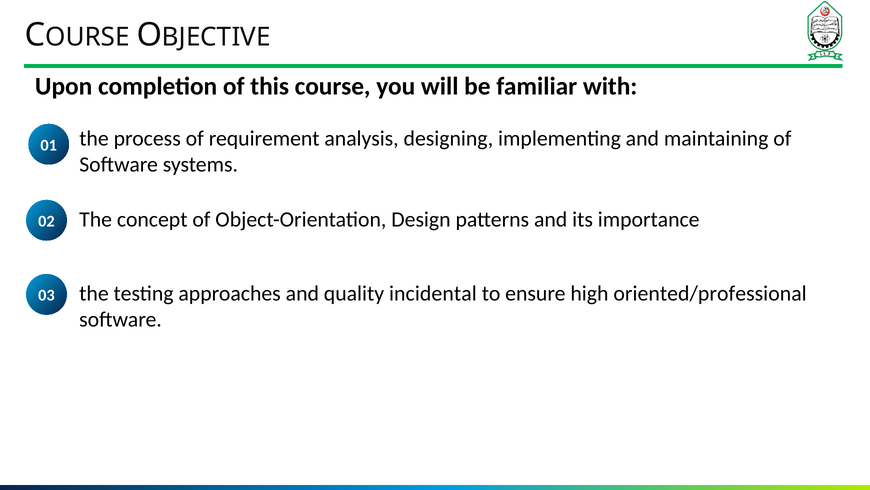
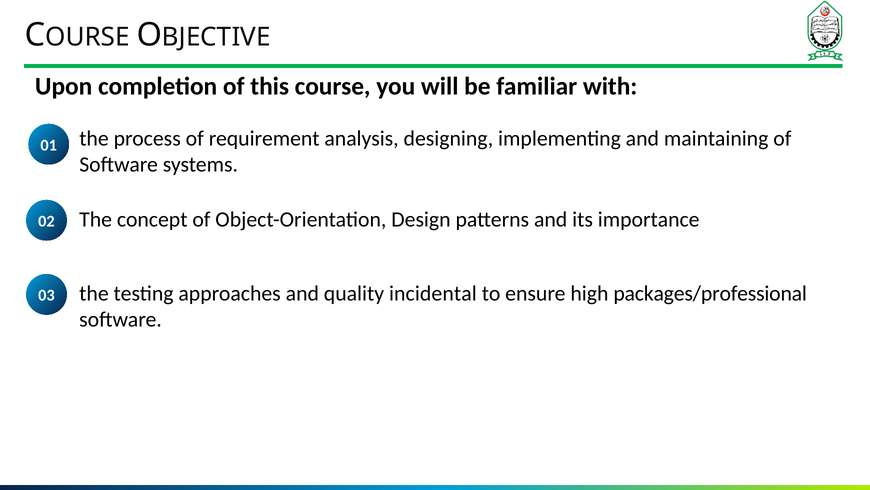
oriented/professional: oriented/professional -> packages/professional
